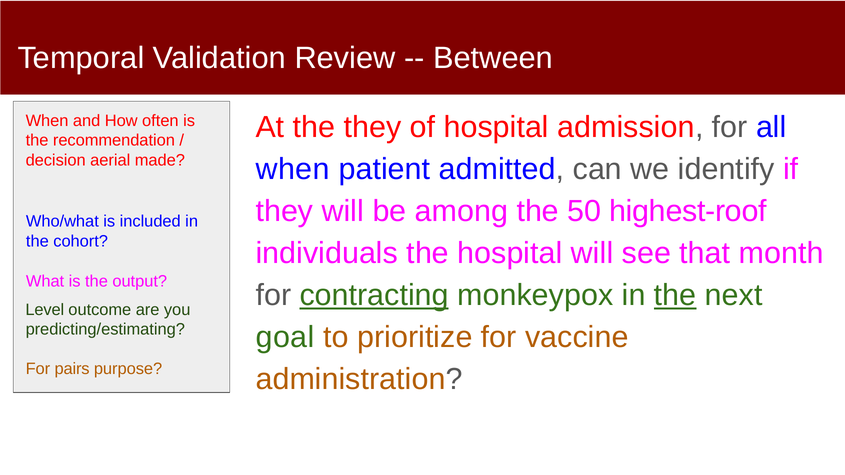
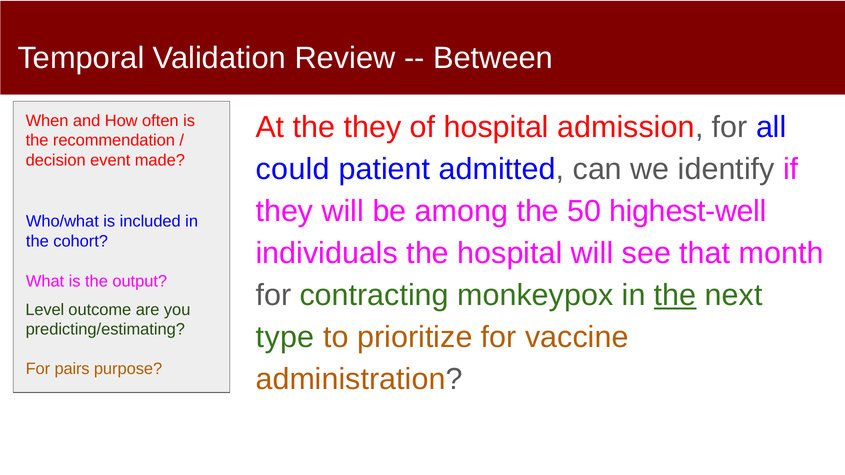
aerial: aerial -> event
when at (293, 169): when -> could
highest-roof: highest-roof -> highest-well
contracting underline: present -> none
goal: goal -> type
